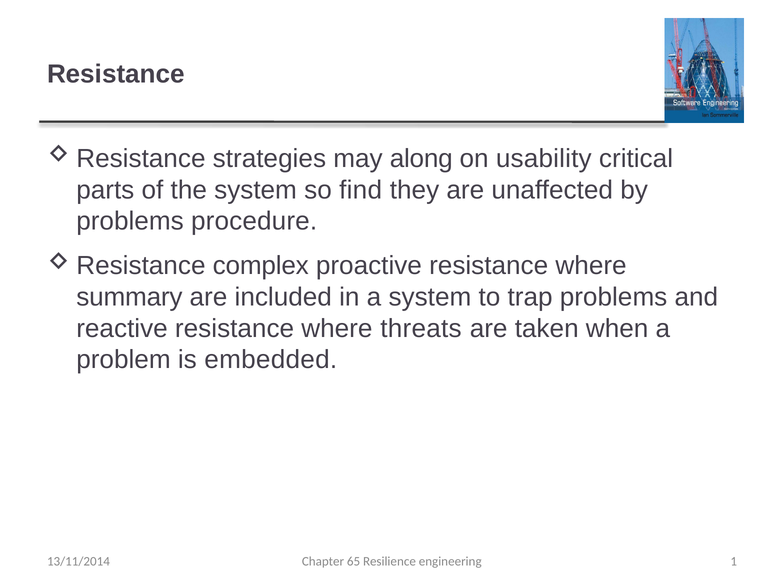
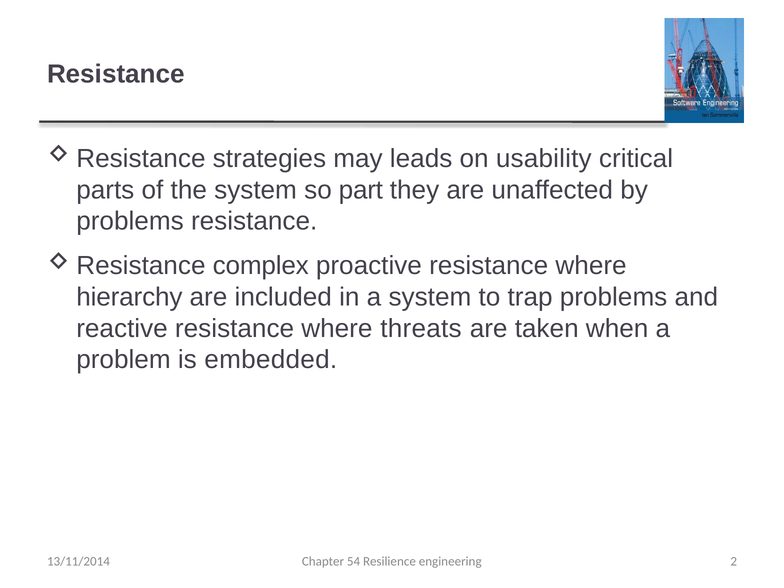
along: along -> leads
find: find -> part
problems procedure: procedure -> resistance
summary: summary -> hierarchy
65: 65 -> 54
1: 1 -> 2
